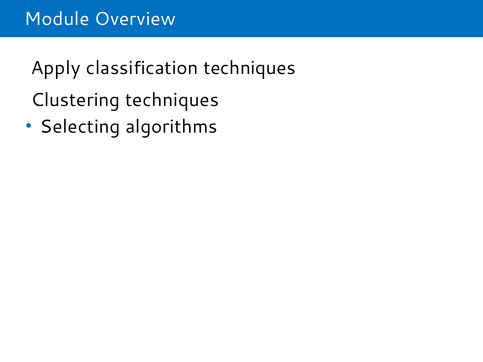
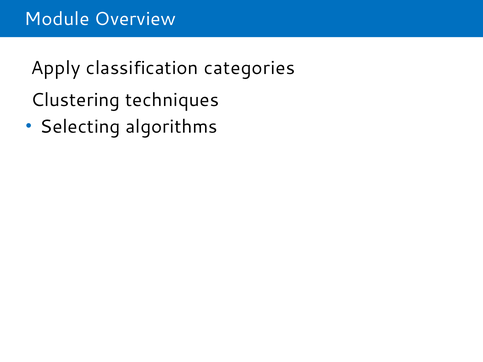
classification techniques: techniques -> categories
